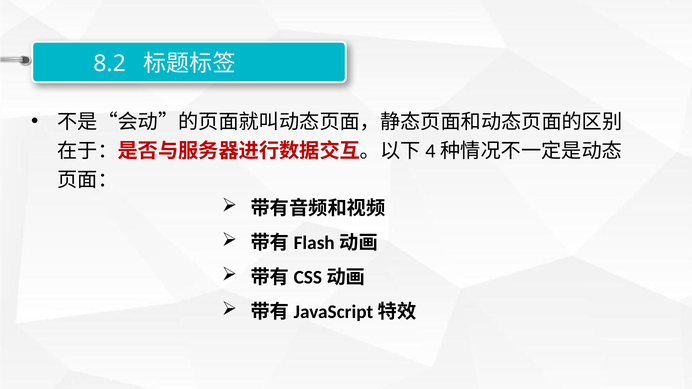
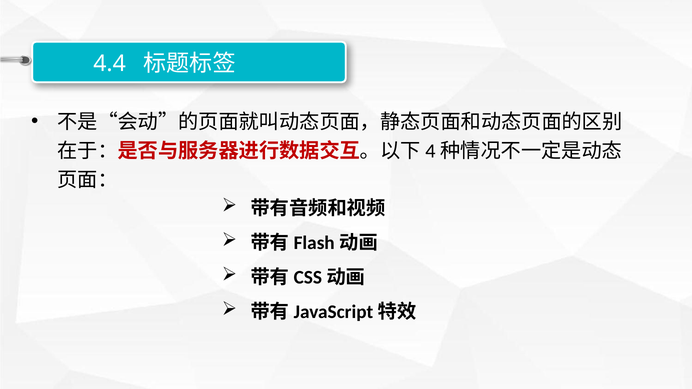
8.2: 8.2 -> 4.4
